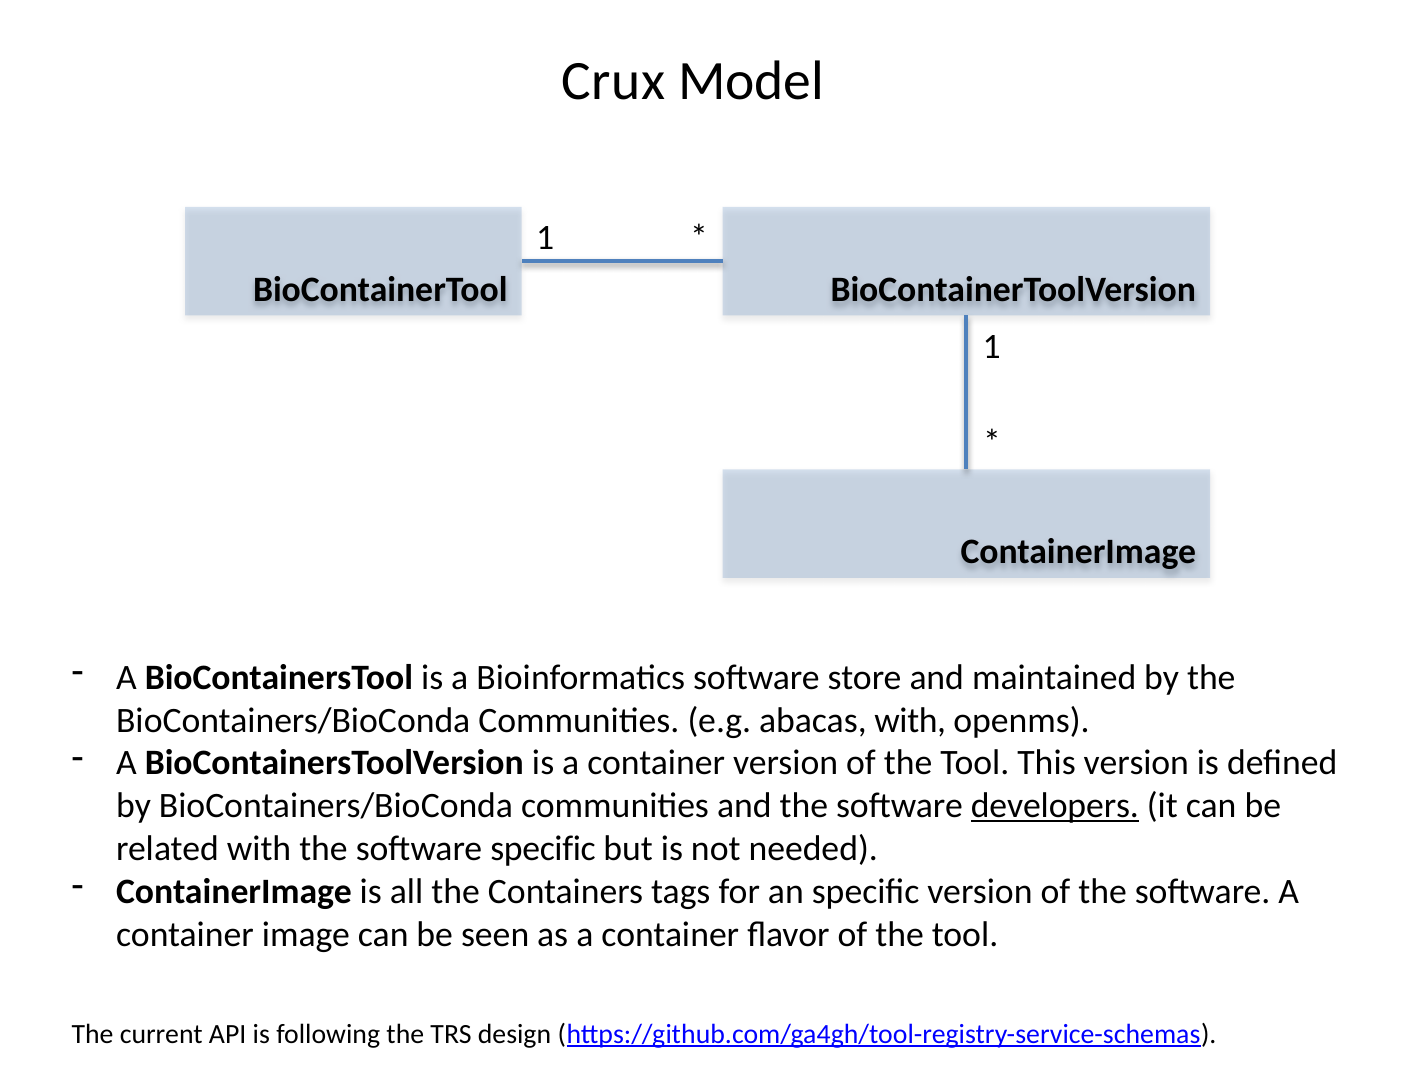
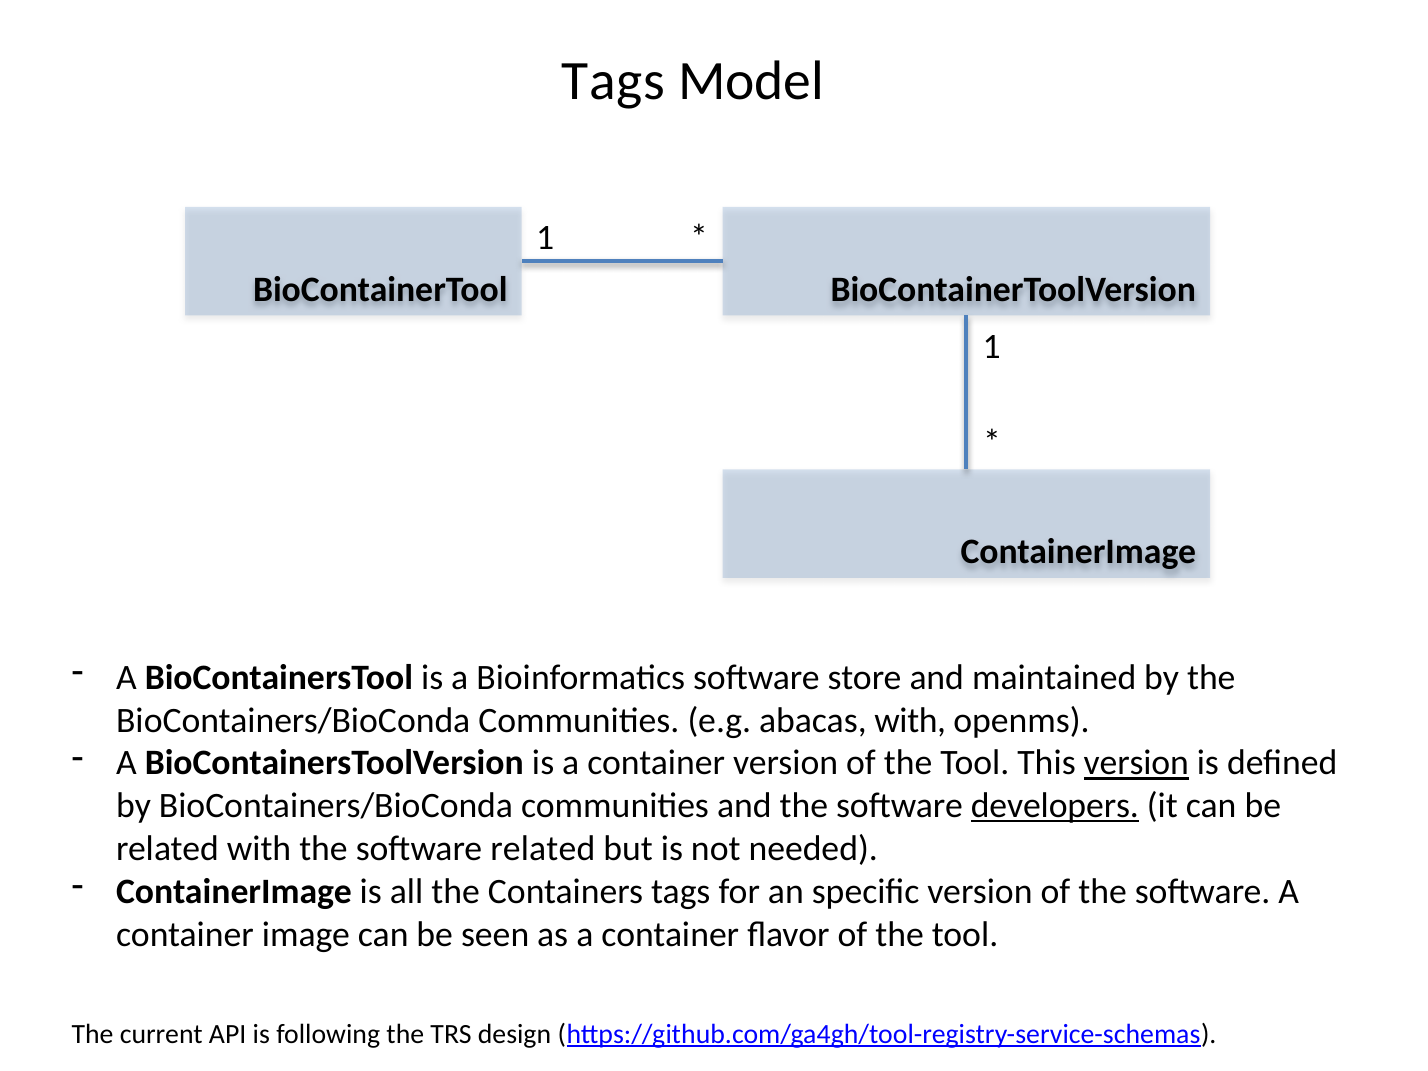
Crux at (613, 82): Crux -> Tags
version at (1136, 763) underline: none -> present
software specific: specific -> related
